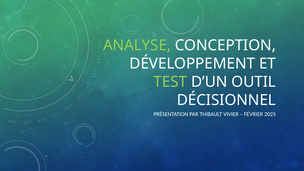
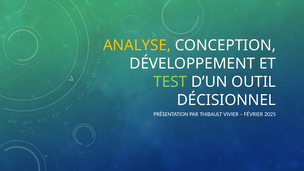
ANALYSE colour: light green -> yellow
